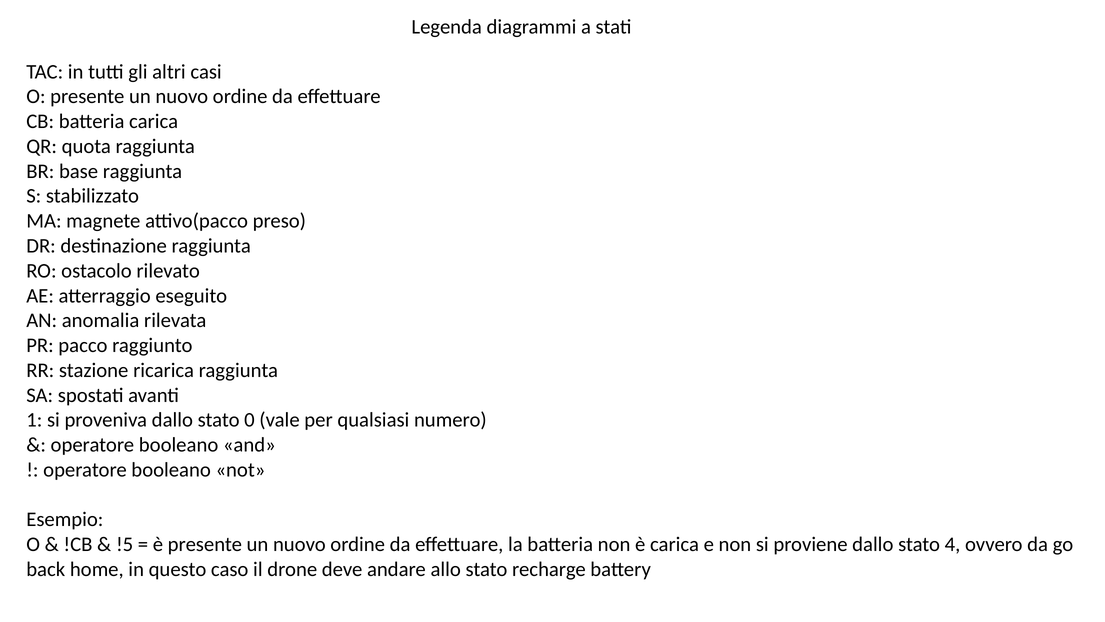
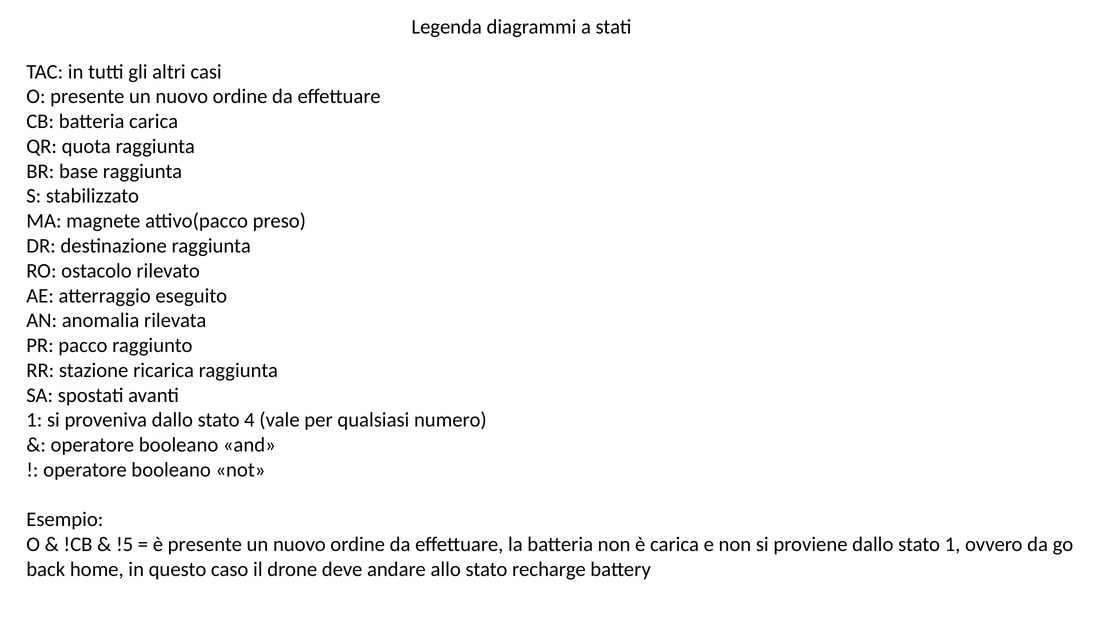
0: 0 -> 4
stato 4: 4 -> 1
